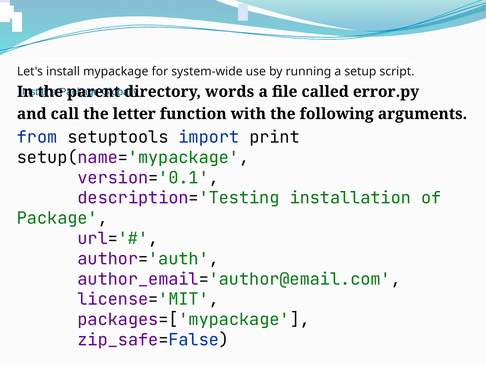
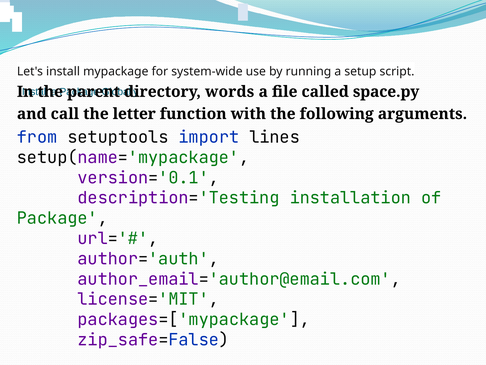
error.py: error.py -> space.py
print: print -> lines
